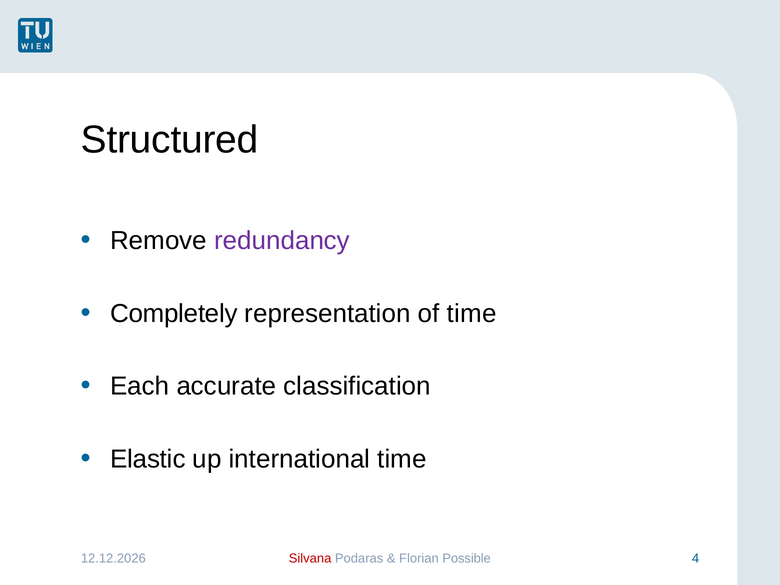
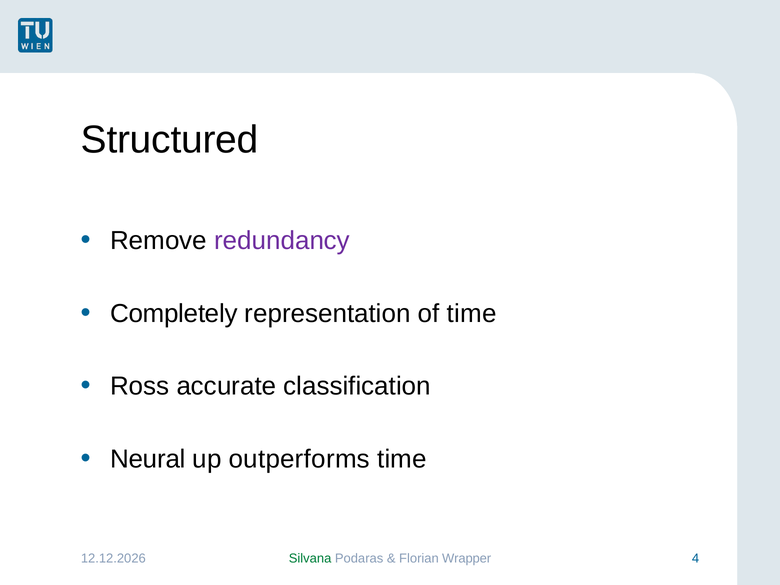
Each: Each -> Ross
Elastic: Elastic -> Neural
international: international -> outperforms
Silvana colour: red -> green
Possible: Possible -> Wrapper
